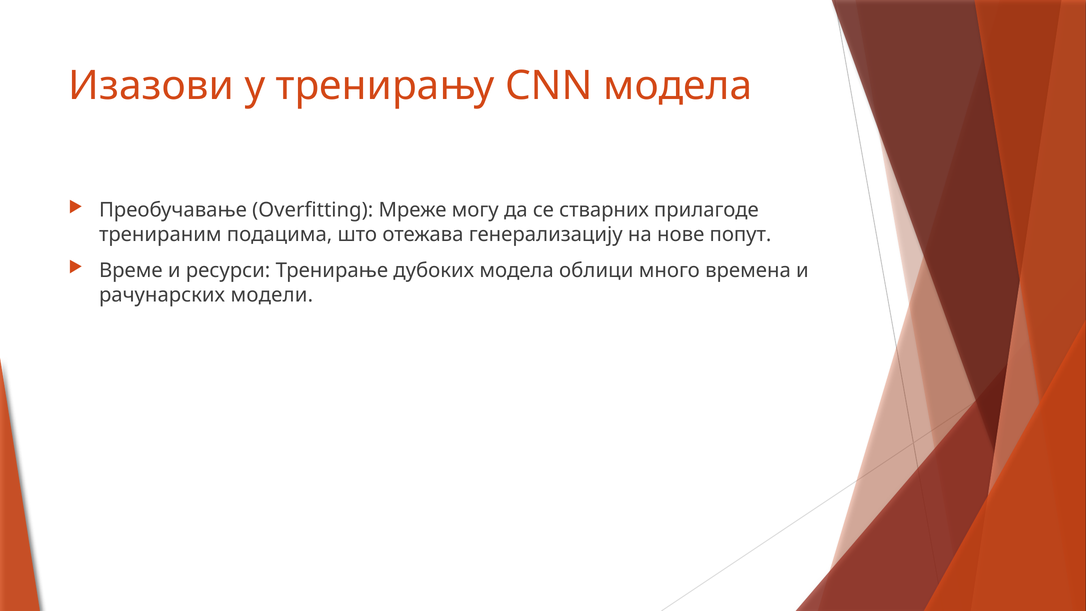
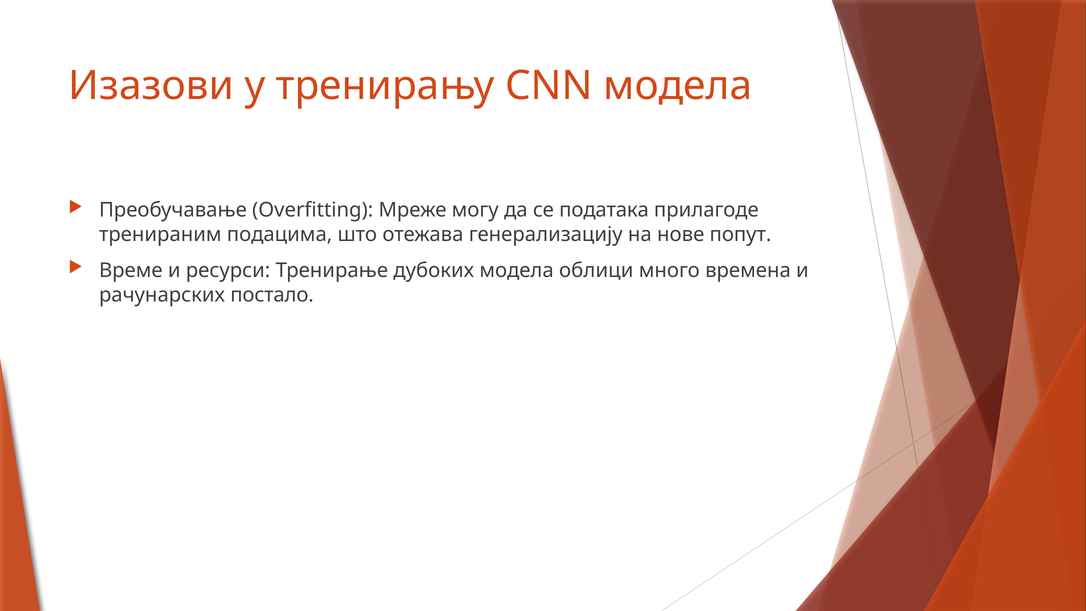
стварних: стварних -> података
модели: модели -> постало
